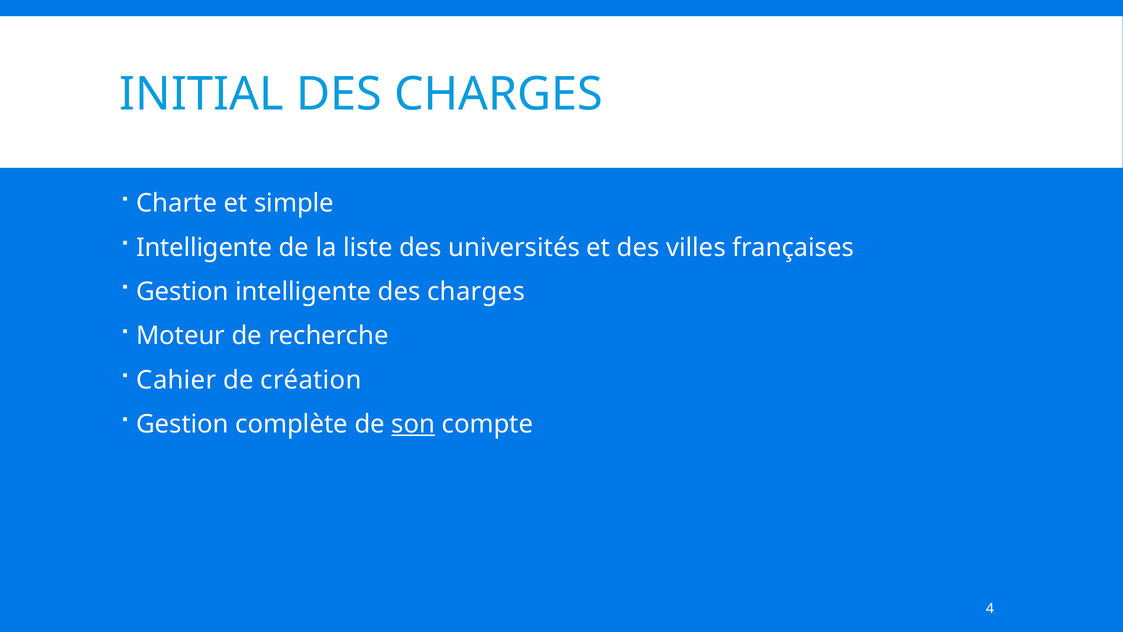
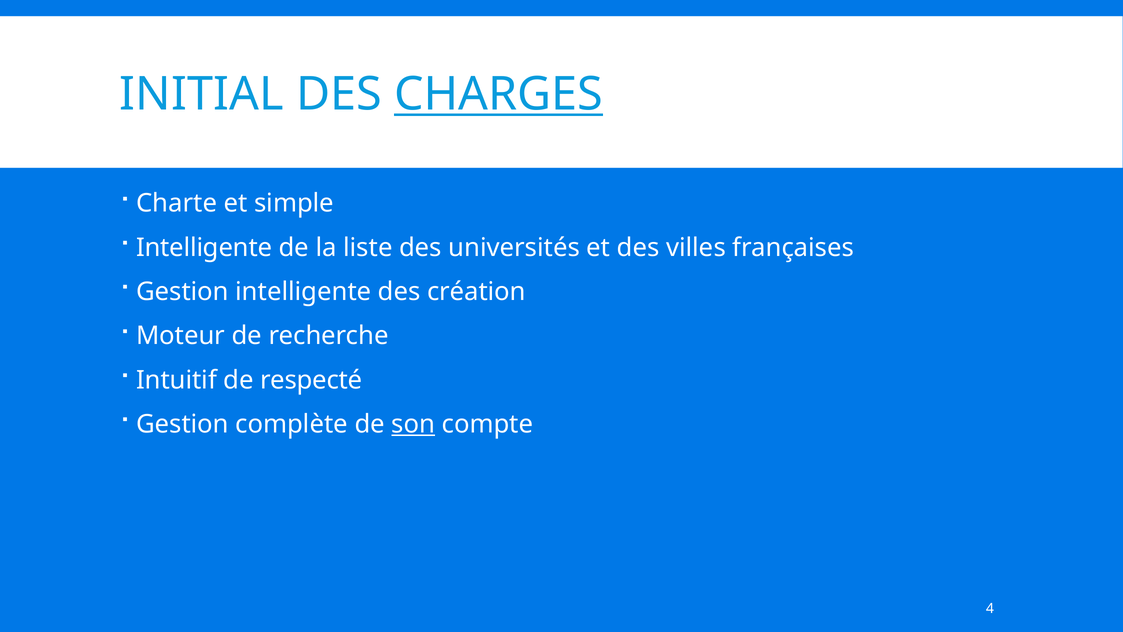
CHARGES at (499, 94) underline: none -> present
intelligente des charges: charges -> création
Cahier: Cahier -> Intuitif
création: création -> respecté
